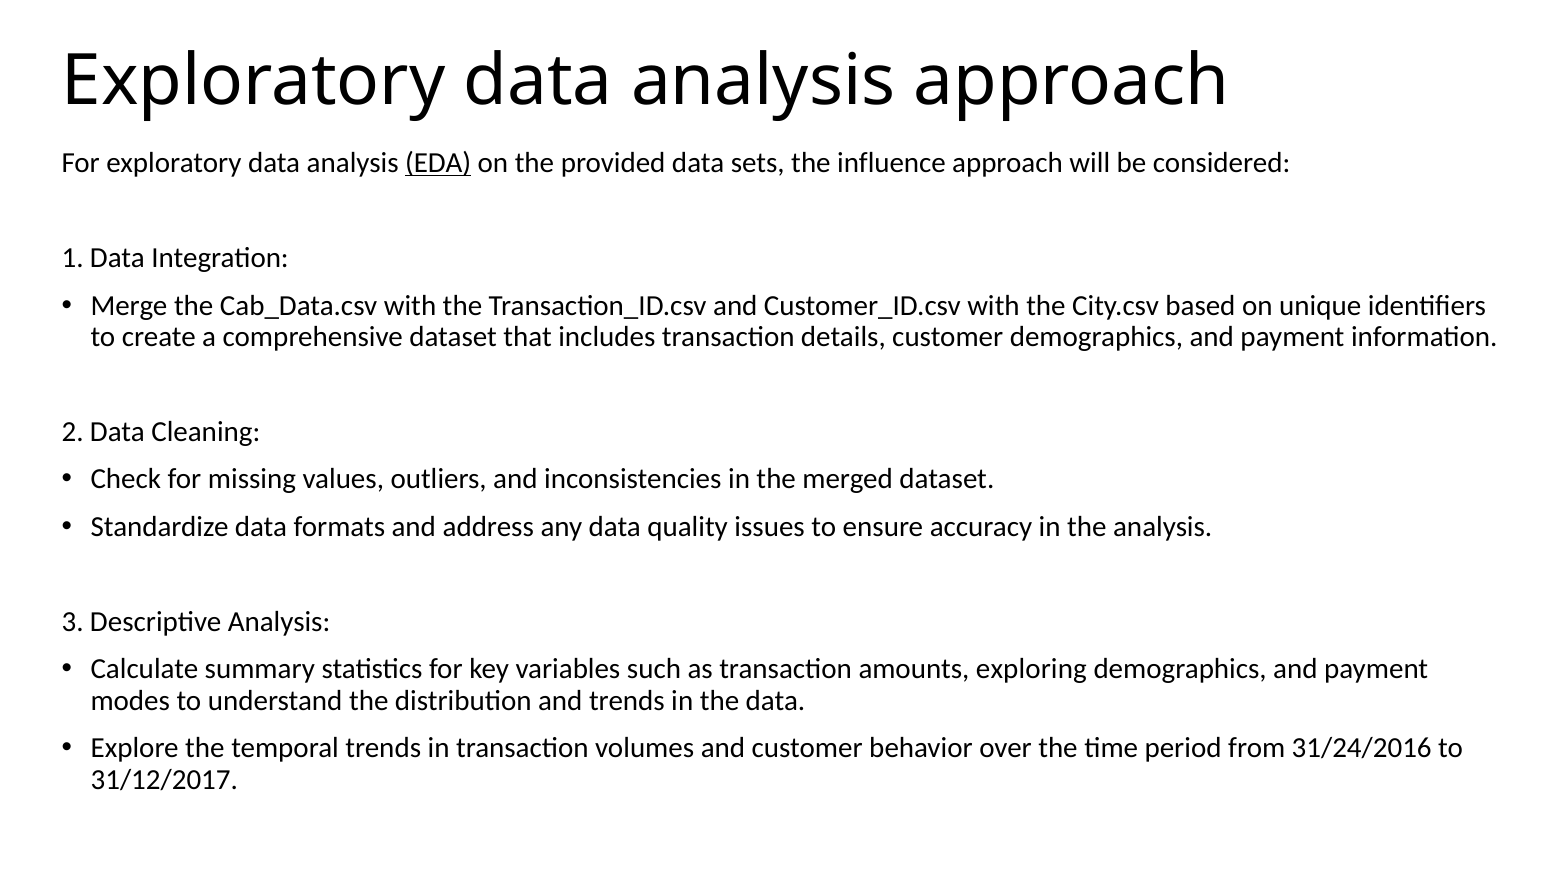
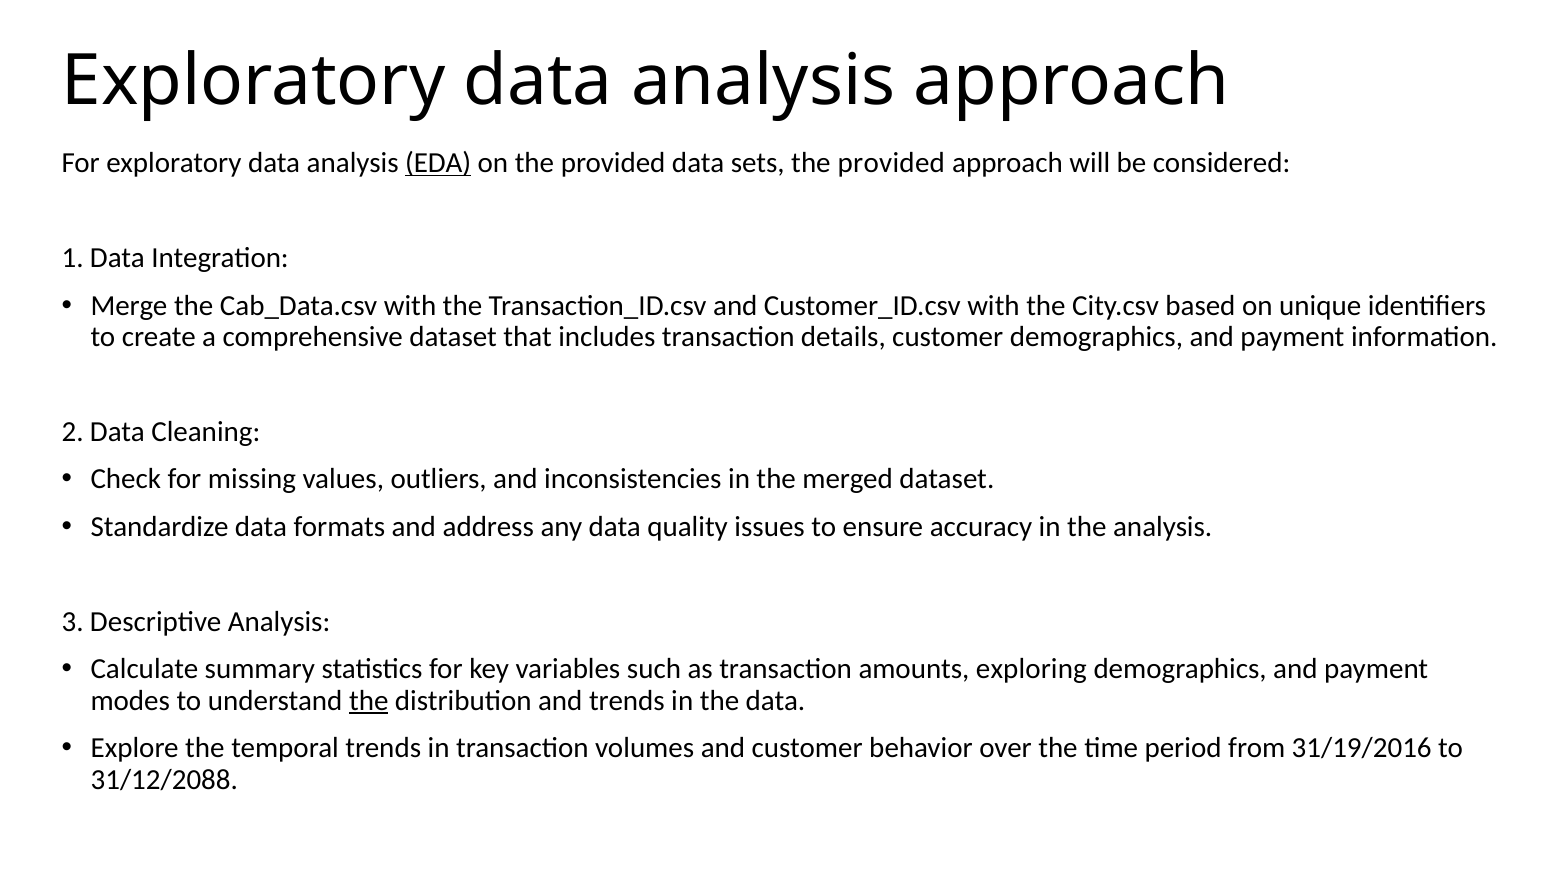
sets the influence: influence -> provided
the at (369, 701) underline: none -> present
31/24/2016: 31/24/2016 -> 31/19/2016
31/12/2017: 31/12/2017 -> 31/12/2088
